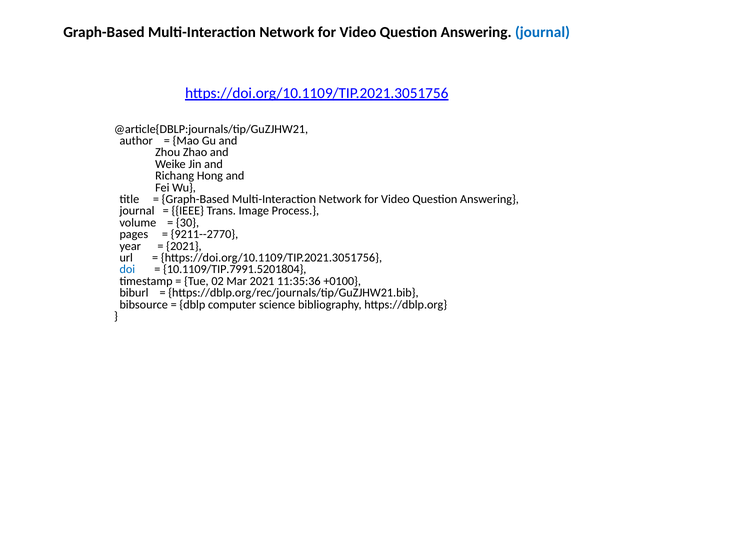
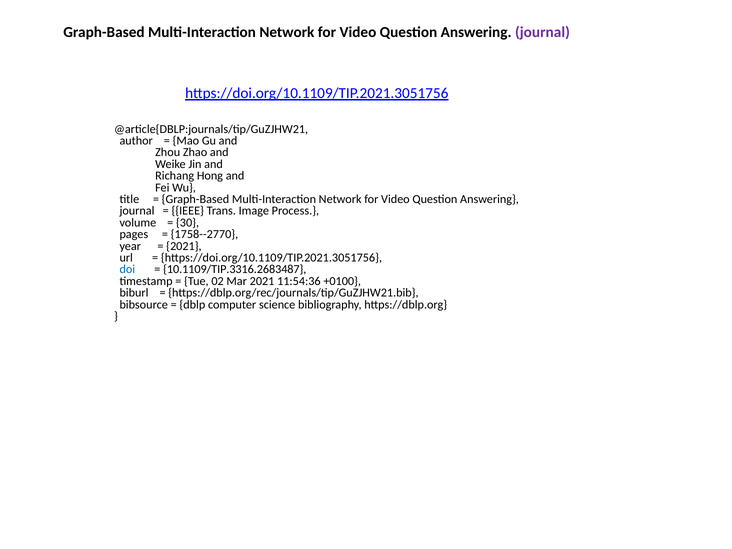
journal at (542, 32) colour: blue -> purple
9211--2770: 9211--2770 -> 1758--2770
10.1109/TIP.7991.5201804: 10.1109/TIP.7991.5201804 -> 10.1109/TIP.3316.2683487
11:35:36: 11:35:36 -> 11:54:36
